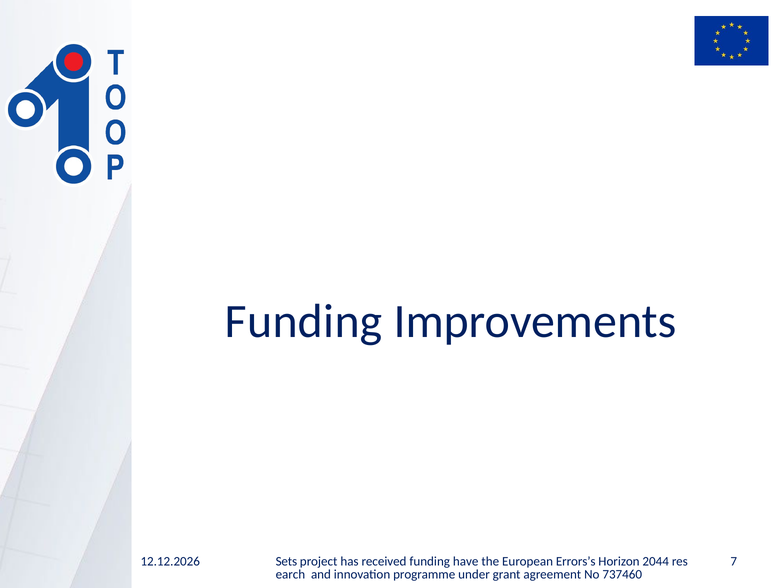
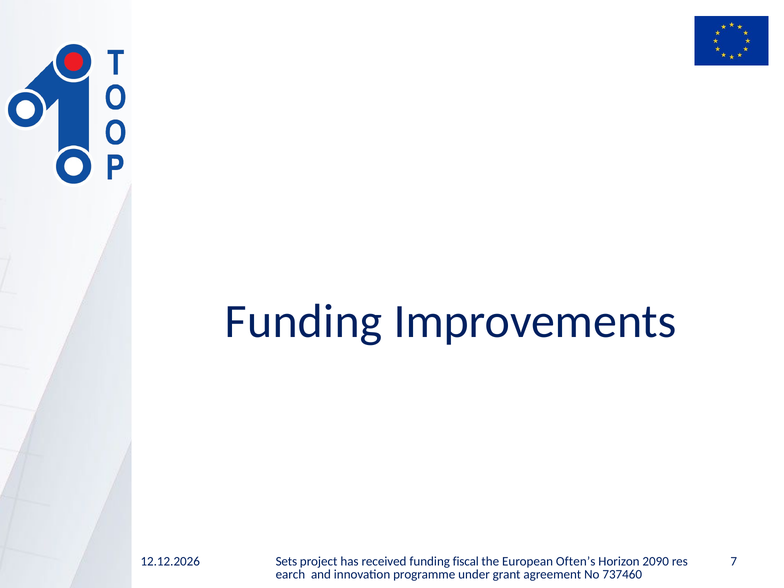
have: have -> fiscal
Errors’s: Errors’s -> Often’s
2044: 2044 -> 2090
